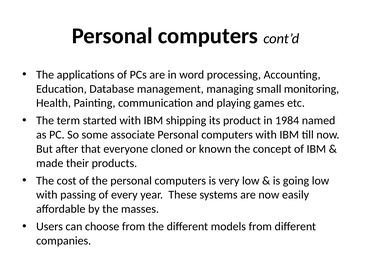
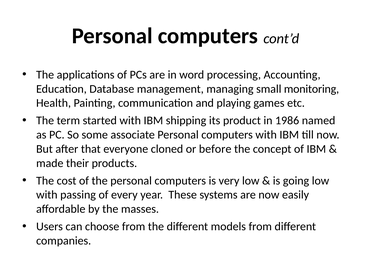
1984: 1984 -> 1986
known: known -> before
